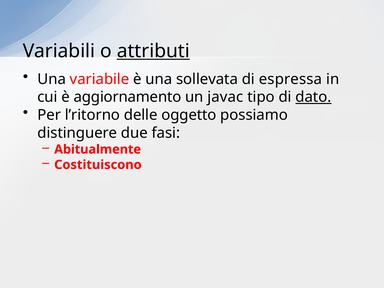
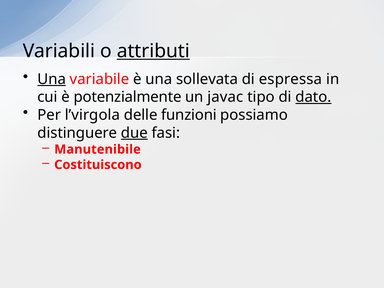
Una at (52, 79) underline: none -> present
aggiornamento: aggiornamento -> potenzialmente
l’ritorno: l’ritorno -> l’virgola
oggetto: oggetto -> funzioni
due underline: none -> present
Abitualmente: Abitualmente -> Manutenibile
